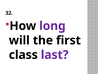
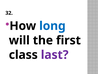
long colour: purple -> blue
